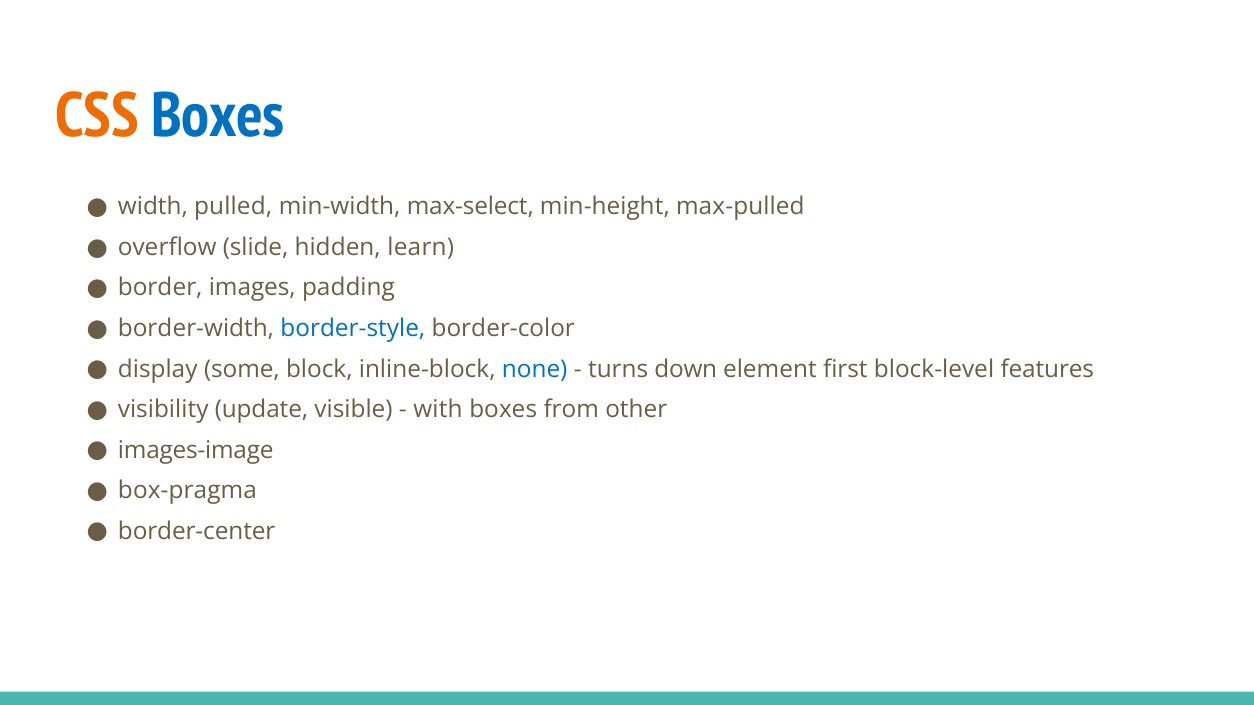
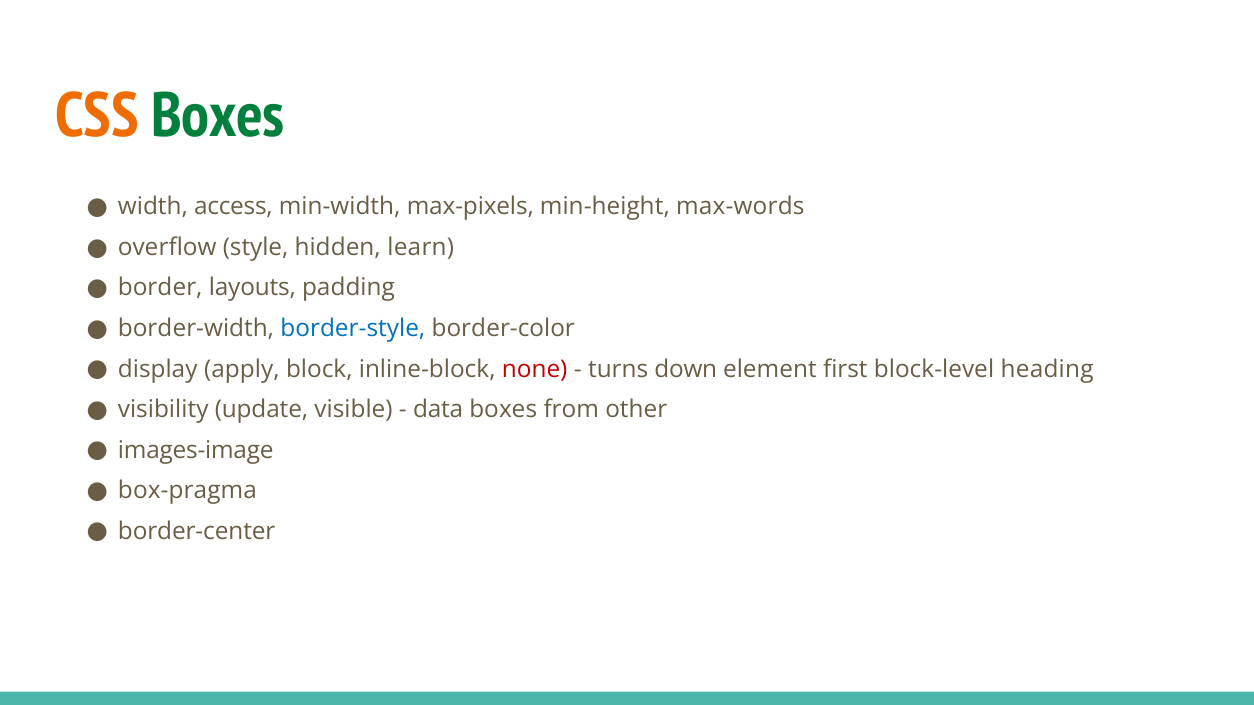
Boxes at (218, 116) colour: blue -> green
pulled: pulled -> access
max-select: max-select -> max-pixels
max-pulled: max-pulled -> max-words
slide: slide -> style
images: images -> layouts
some: some -> apply
none colour: blue -> red
features: features -> heading
with: with -> data
